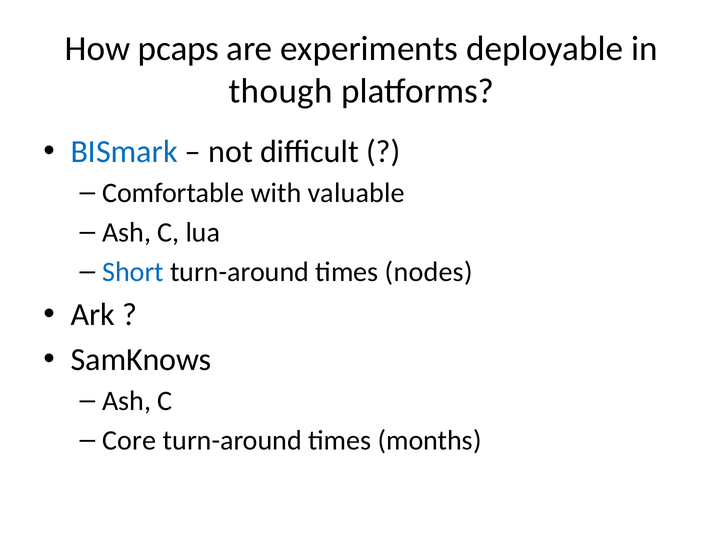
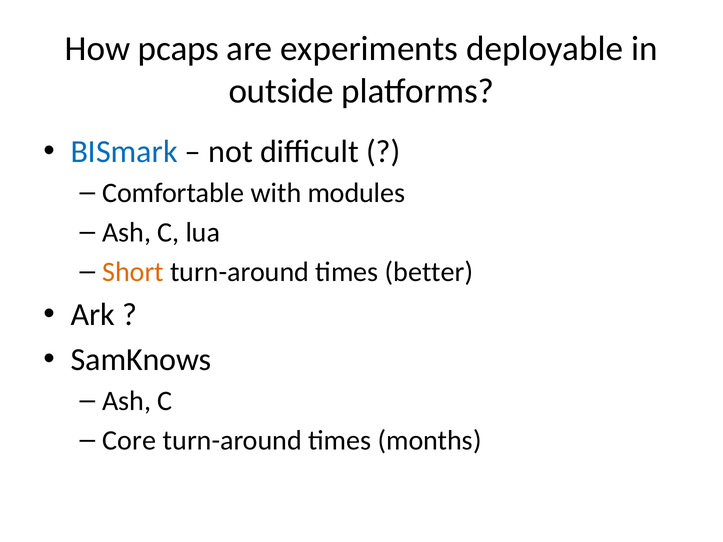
though: though -> outside
valuable: valuable -> modules
Short colour: blue -> orange
nodes: nodes -> better
